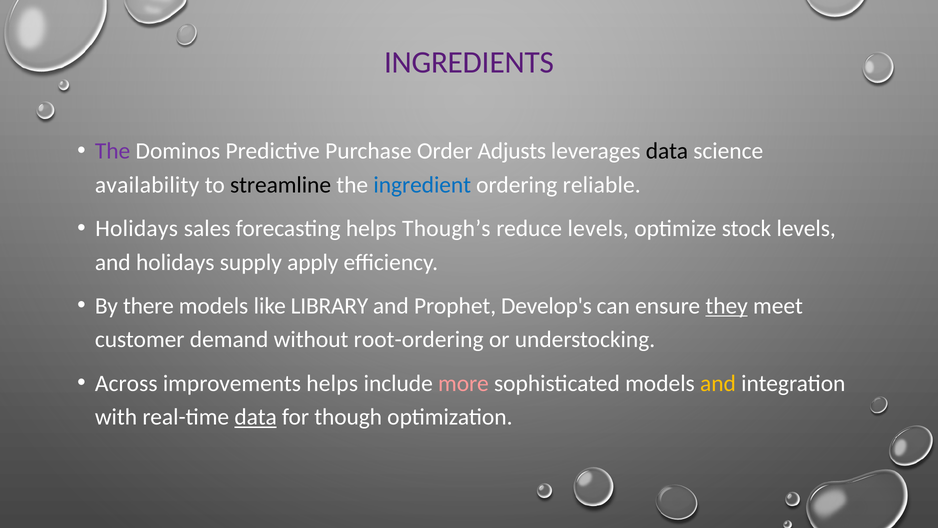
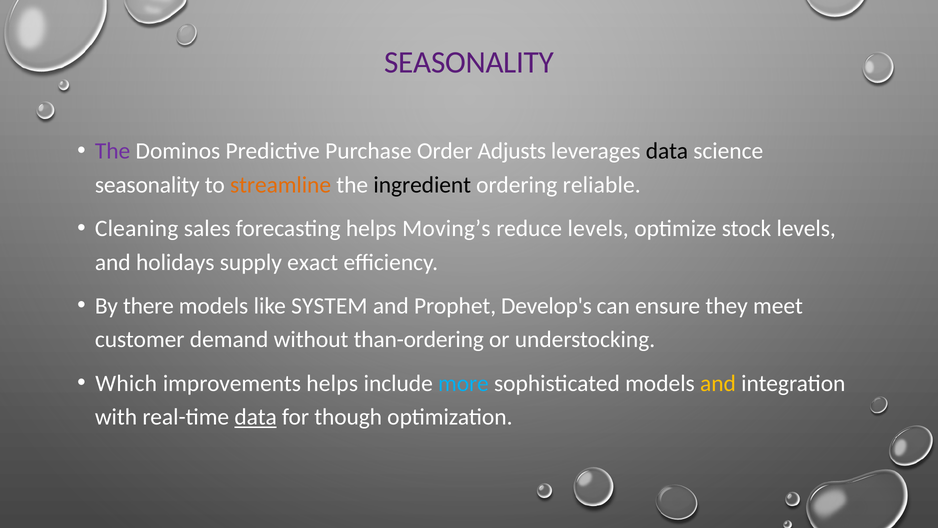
INGREDIENTS at (469, 62): INGREDIENTS -> SEASONALITY
availability at (147, 185): availability -> seasonality
streamline colour: black -> orange
ingredient colour: blue -> black
Holidays at (137, 228): Holidays -> Cleaning
Though’s: Though’s -> Moving’s
apply: apply -> exact
LIBRARY: LIBRARY -> SYSTEM
they underline: present -> none
root-ordering: root-ordering -> than-ordering
Across: Across -> Which
more colour: pink -> light blue
